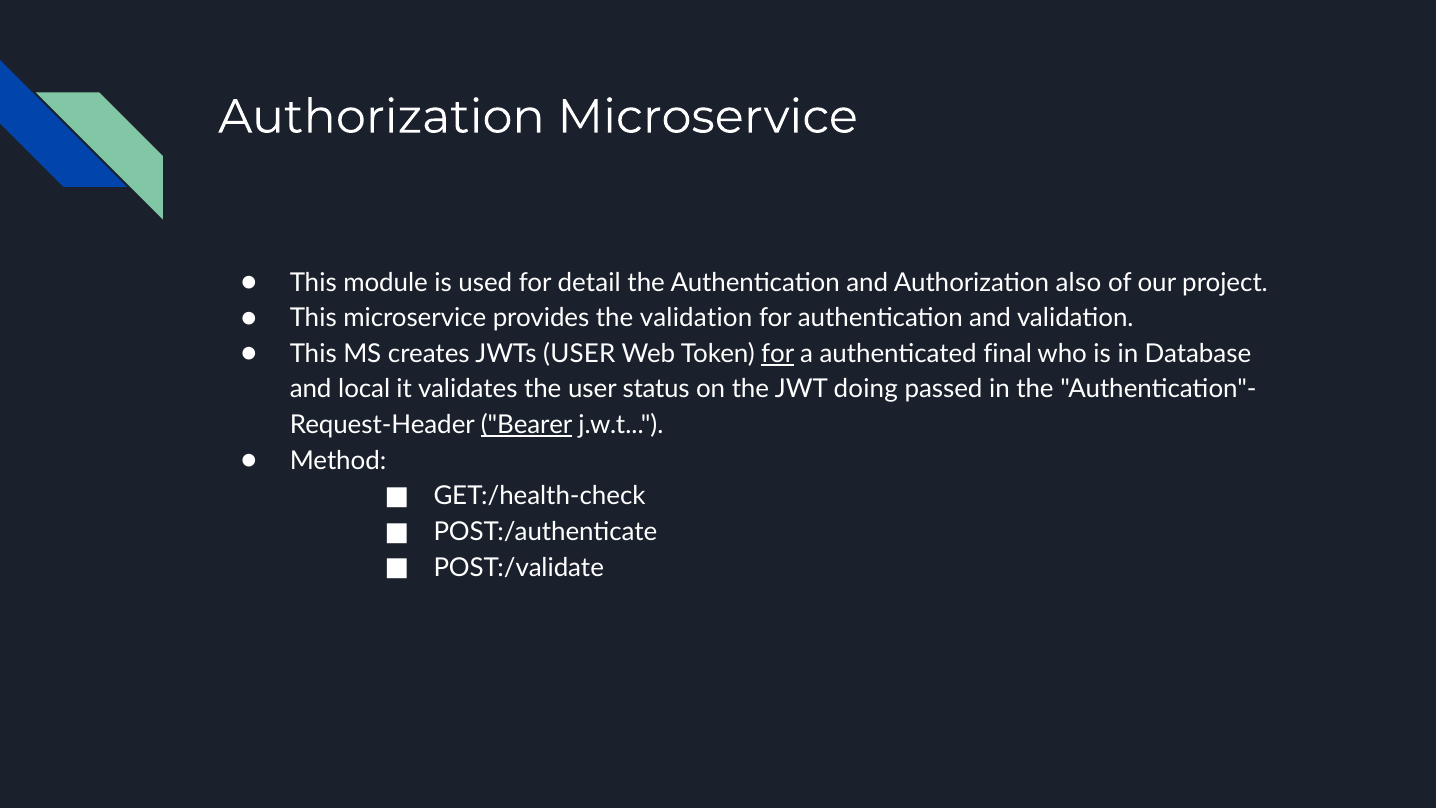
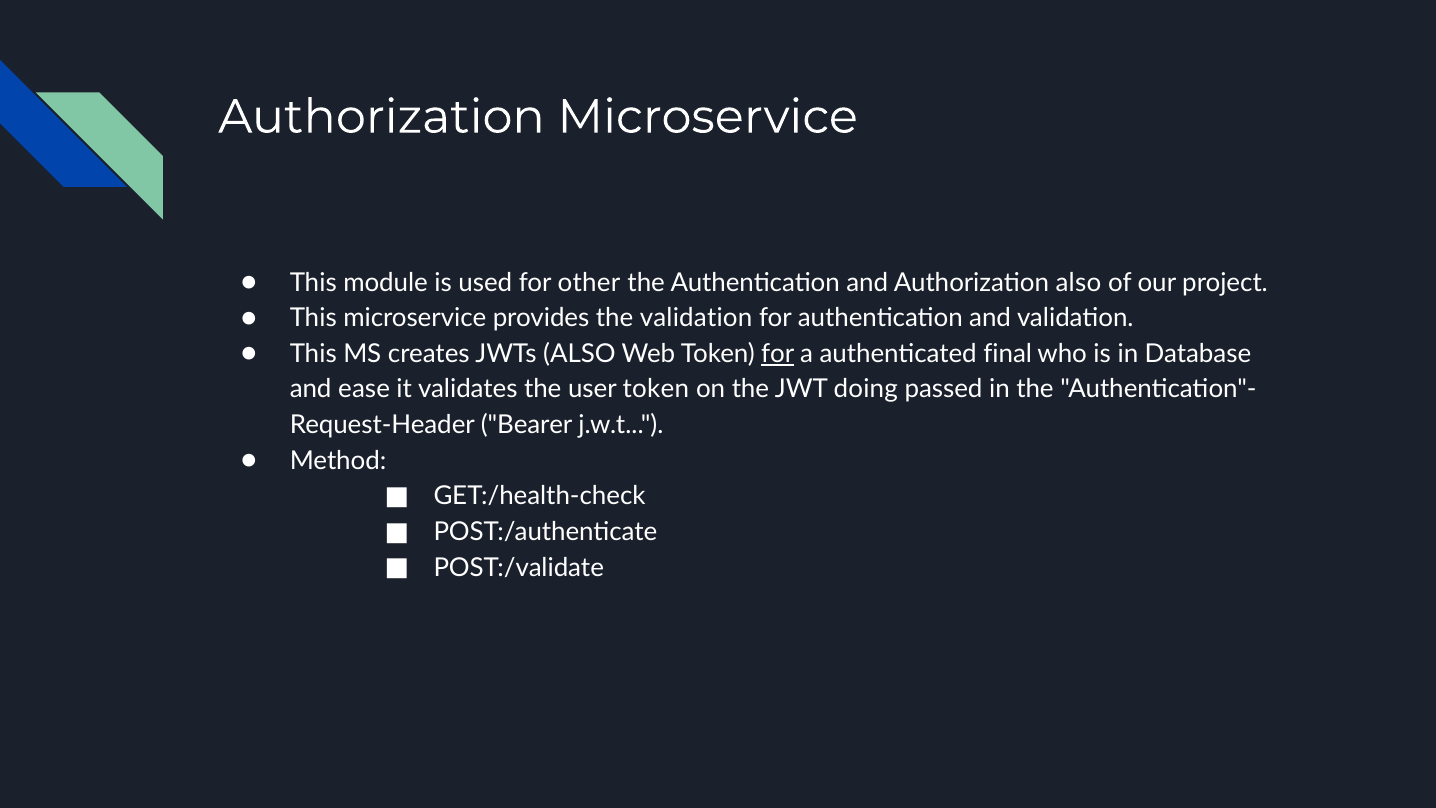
detail: detail -> other
JWTs USER: USER -> ALSO
local: local -> ease
user status: status -> token
Bearer underline: present -> none
